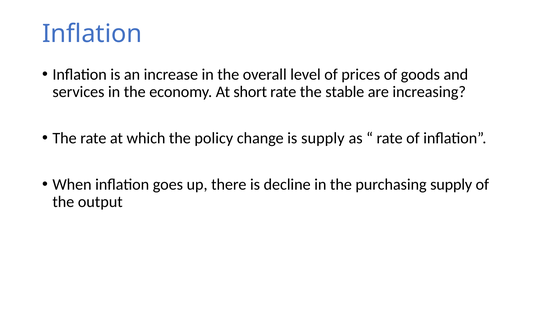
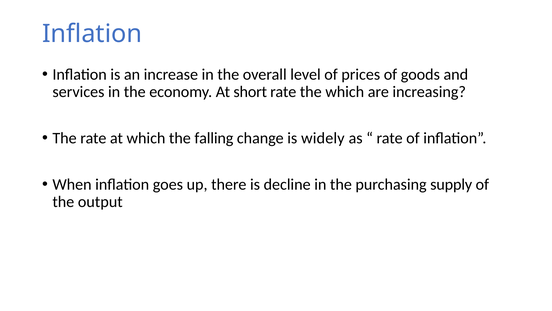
the stable: stable -> which
policy: policy -> falling
is supply: supply -> widely
